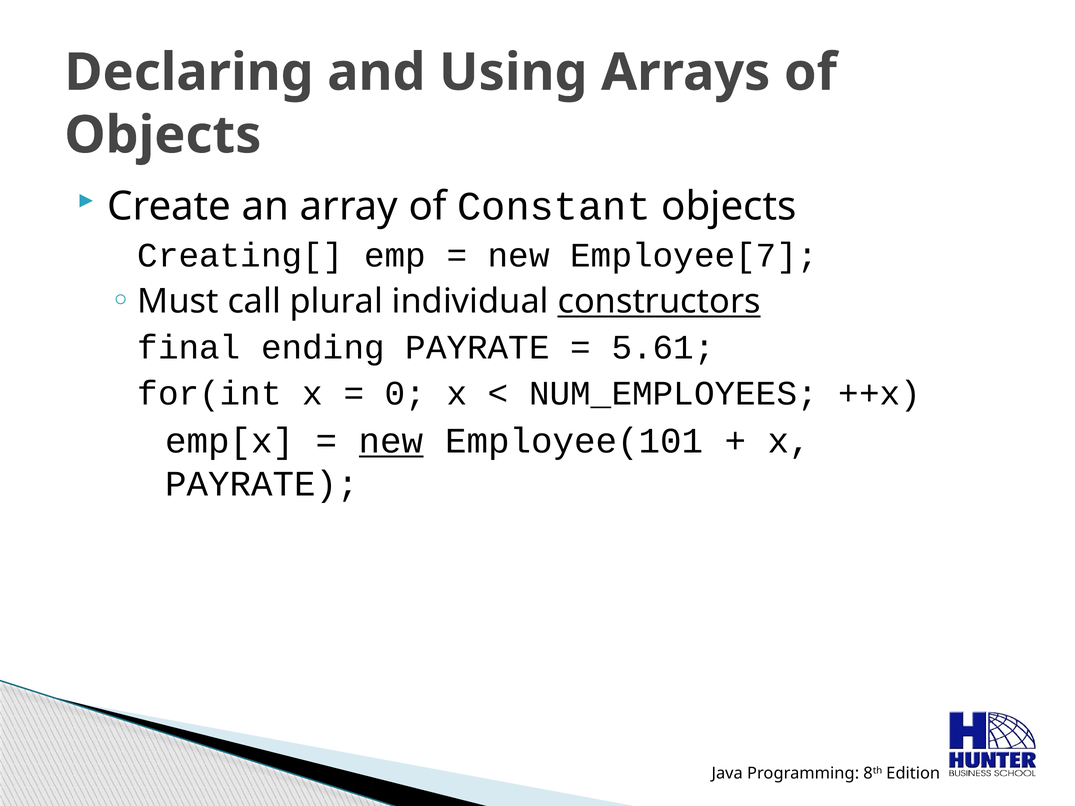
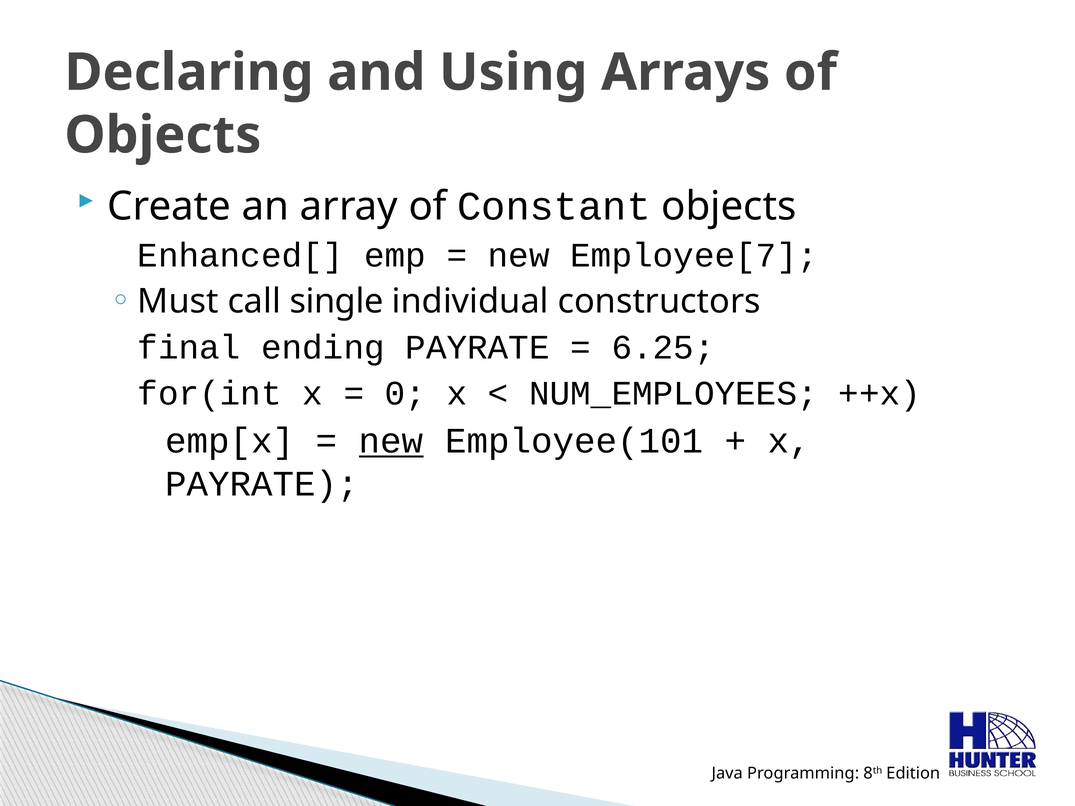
Creating[: Creating[ -> Enhanced[
plural: plural -> single
constructors underline: present -> none
5.61: 5.61 -> 6.25
